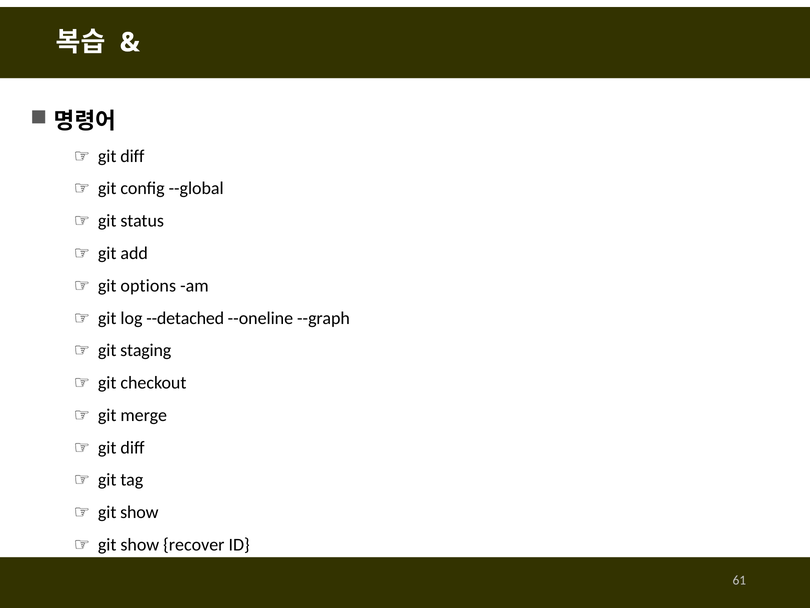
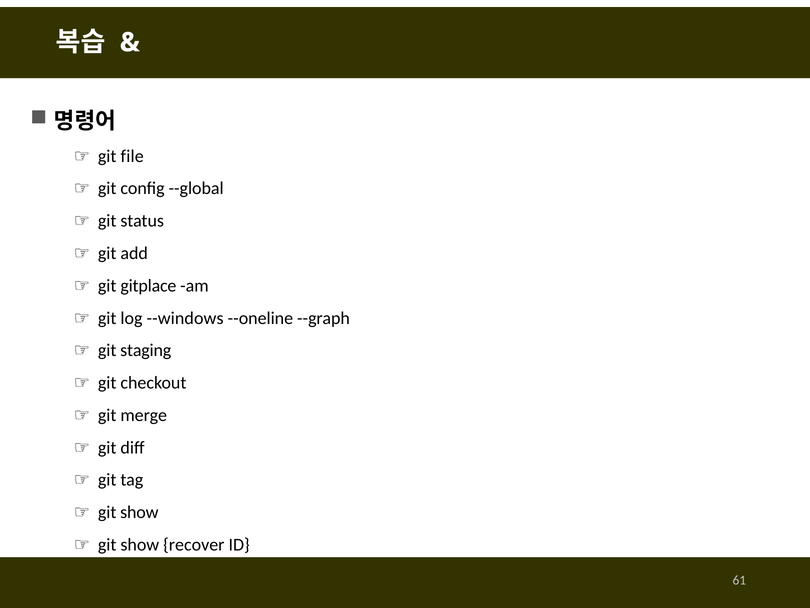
diff at (132, 156): diff -> file
options: options -> gitplace
--detached: --detached -> --windows
